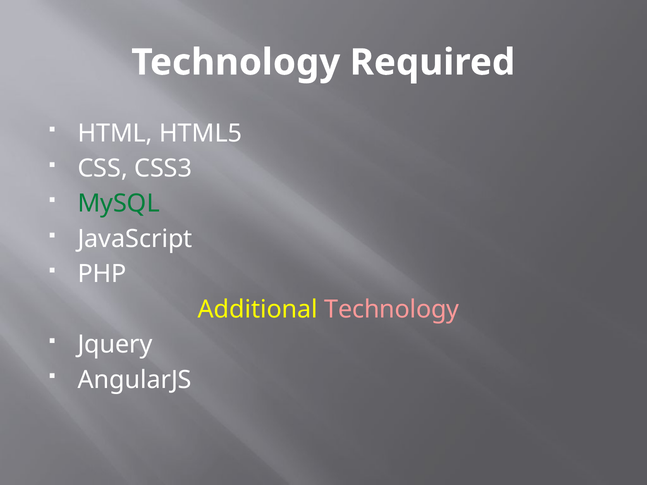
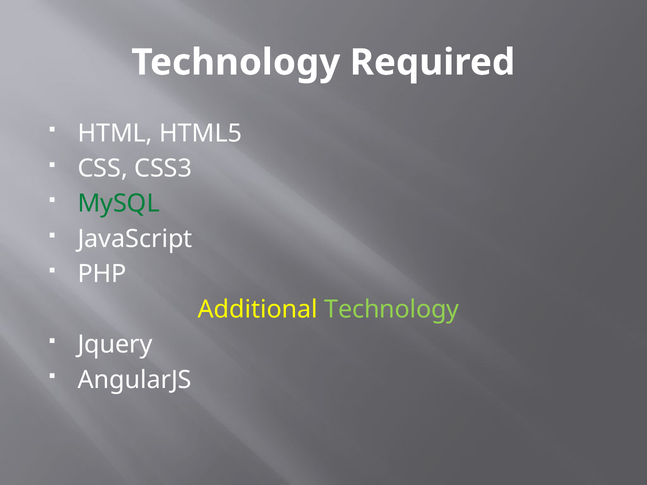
Technology at (392, 310) colour: pink -> light green
